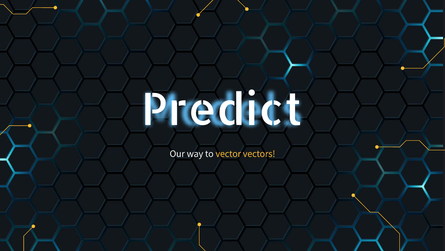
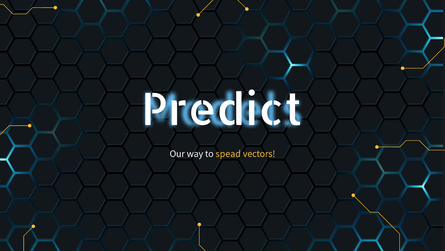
vector: vector -> spead
